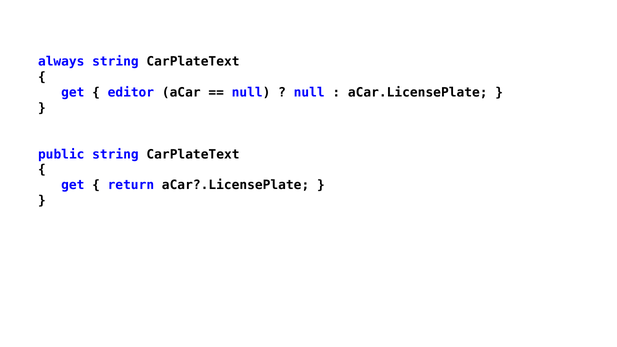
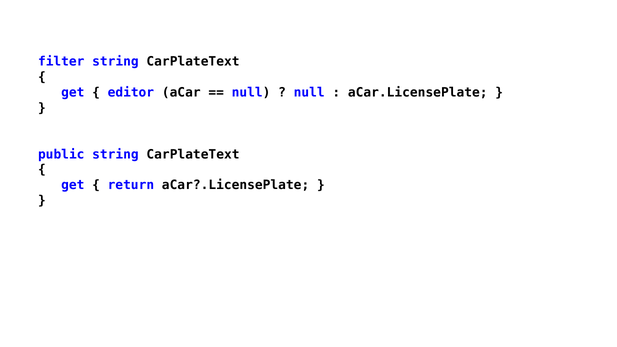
always: always -> filter
